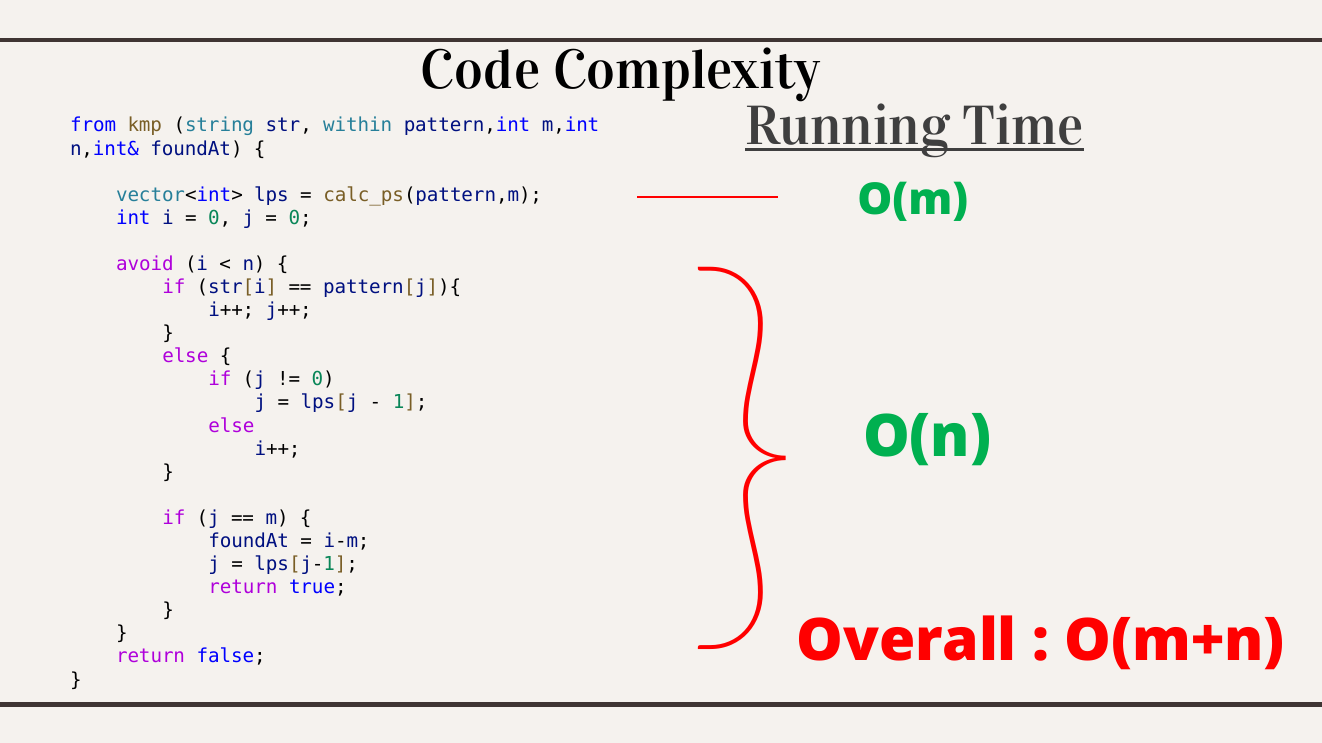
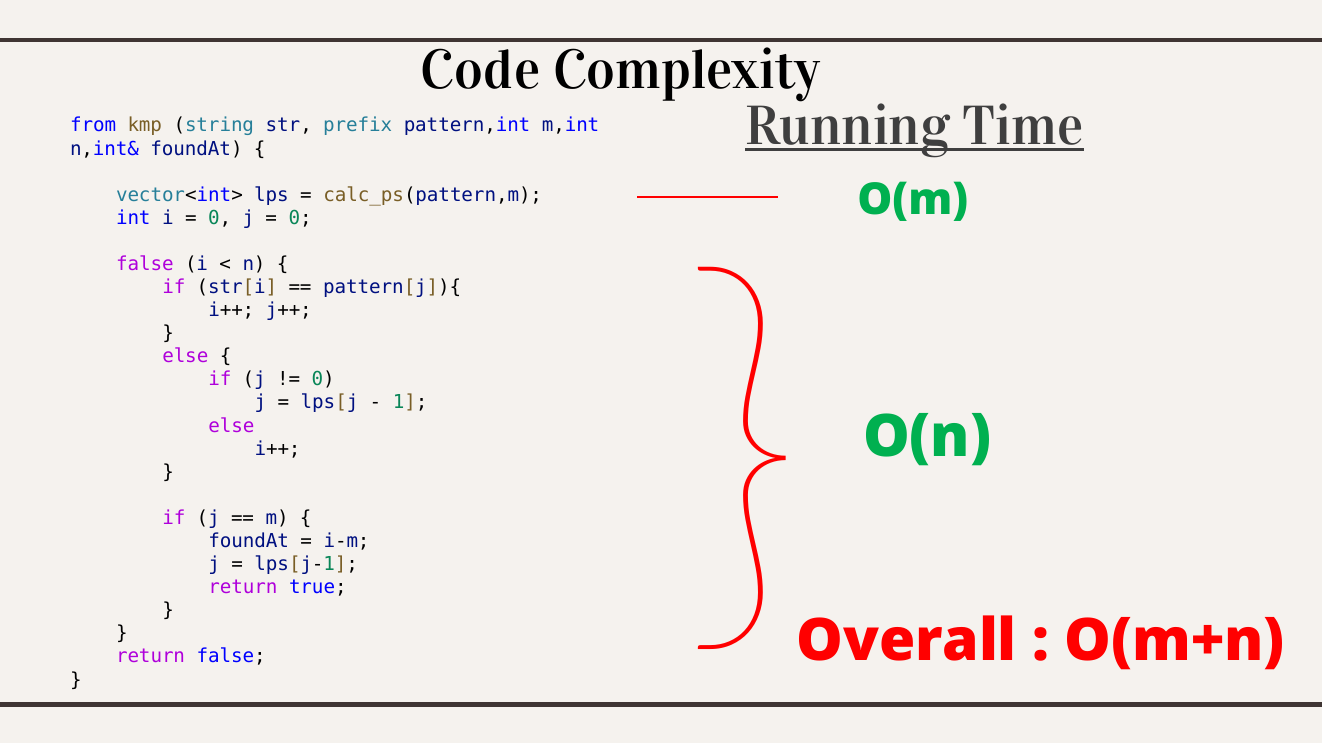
within: within -> prefix
avoid at (145, 264): avoid -> false
